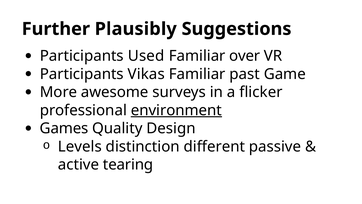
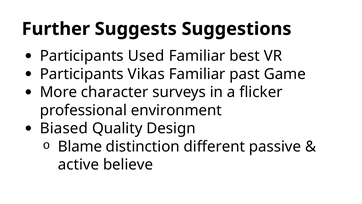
Plausibly: Plausibly -> Suggests
over: over -> best
awesome: awesome -> character
environment underline: present -> none
Games: Games -> Biased
Levels: Levels -> Blame
tearing: tearing -> believe
